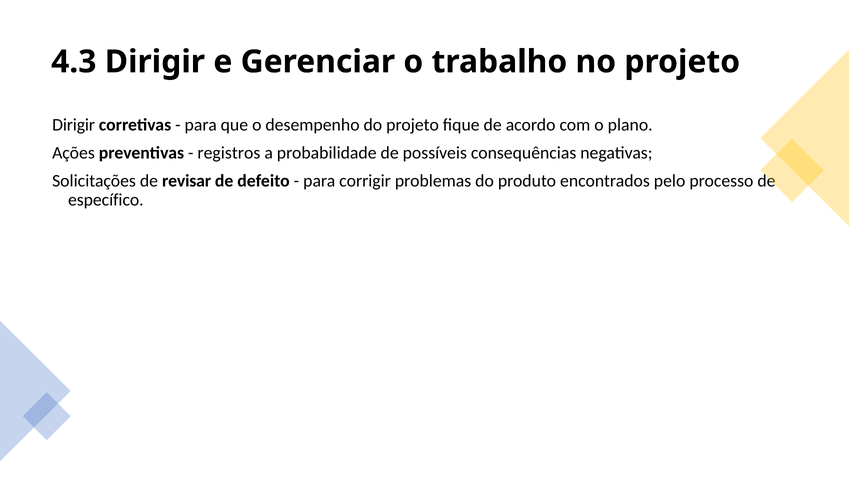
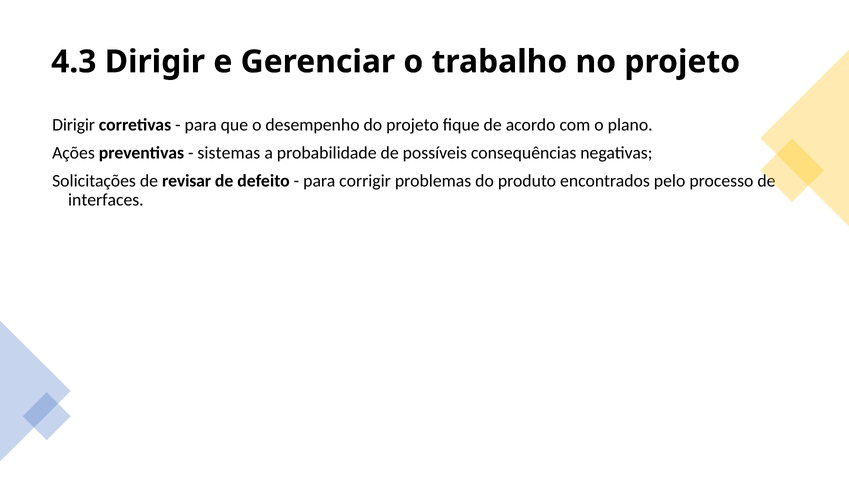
registros: registros -> sistemas
específico: específico -> interfaces
